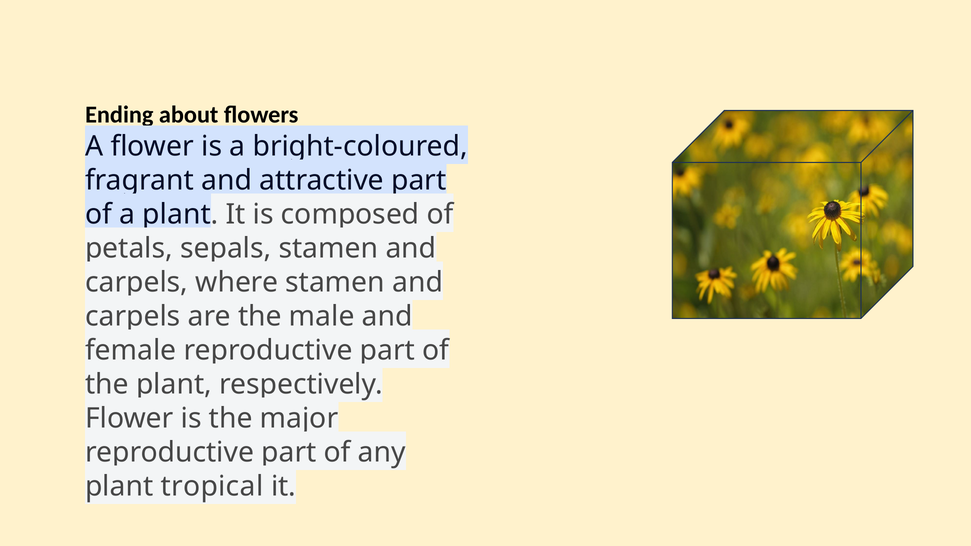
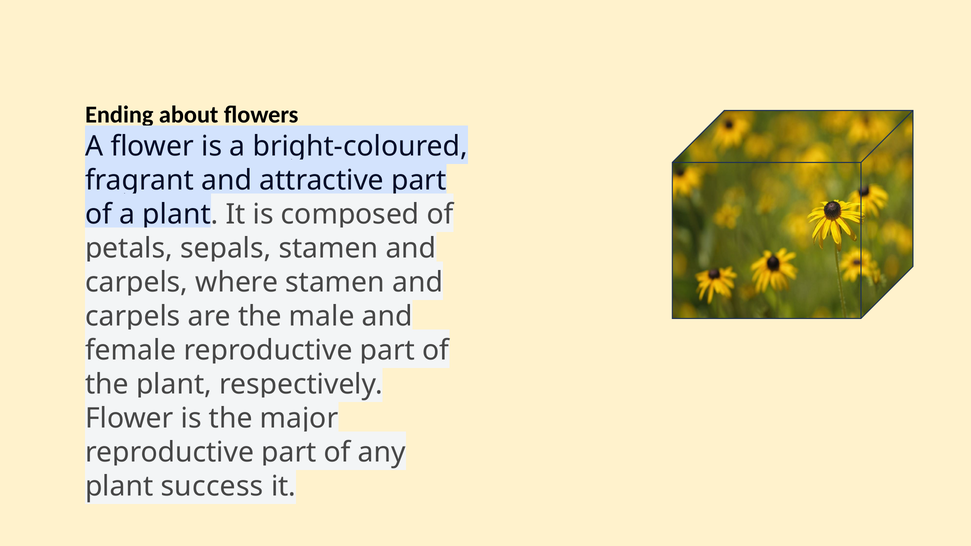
tropical: tropical -> success
